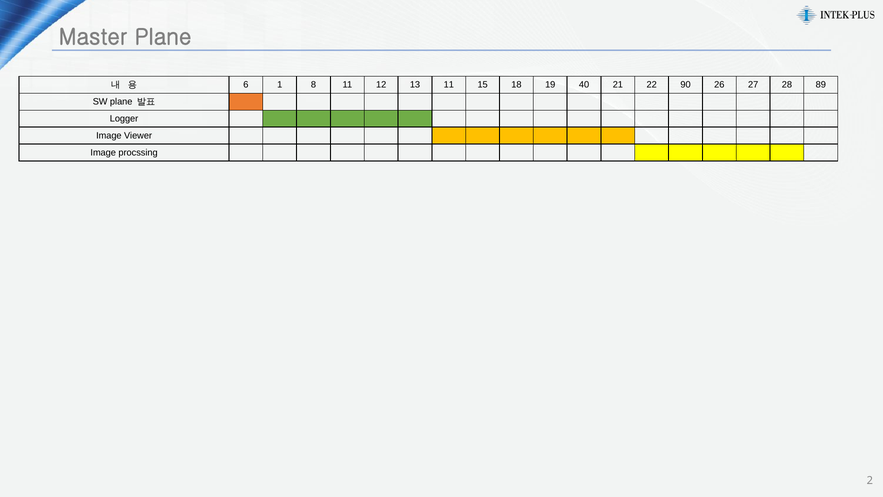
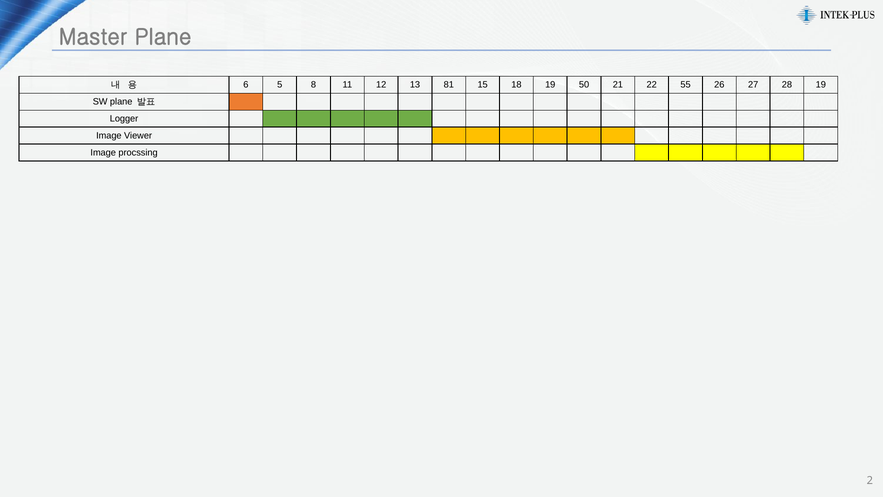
1: 1 -> 5
13 11: 11 -> 81
40: 40 -> 50
90: 90 -> 55
28 89: 89 -> 19
